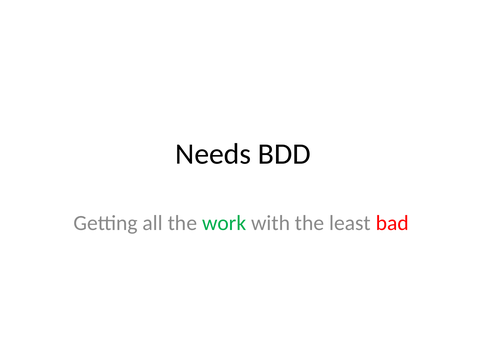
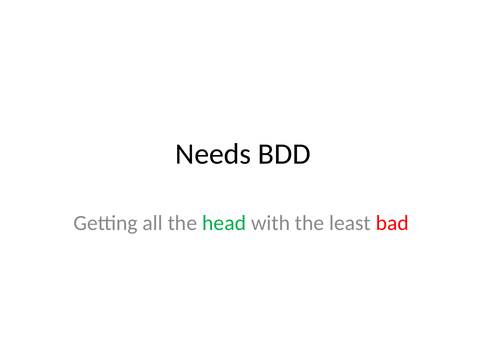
work: work -> head
